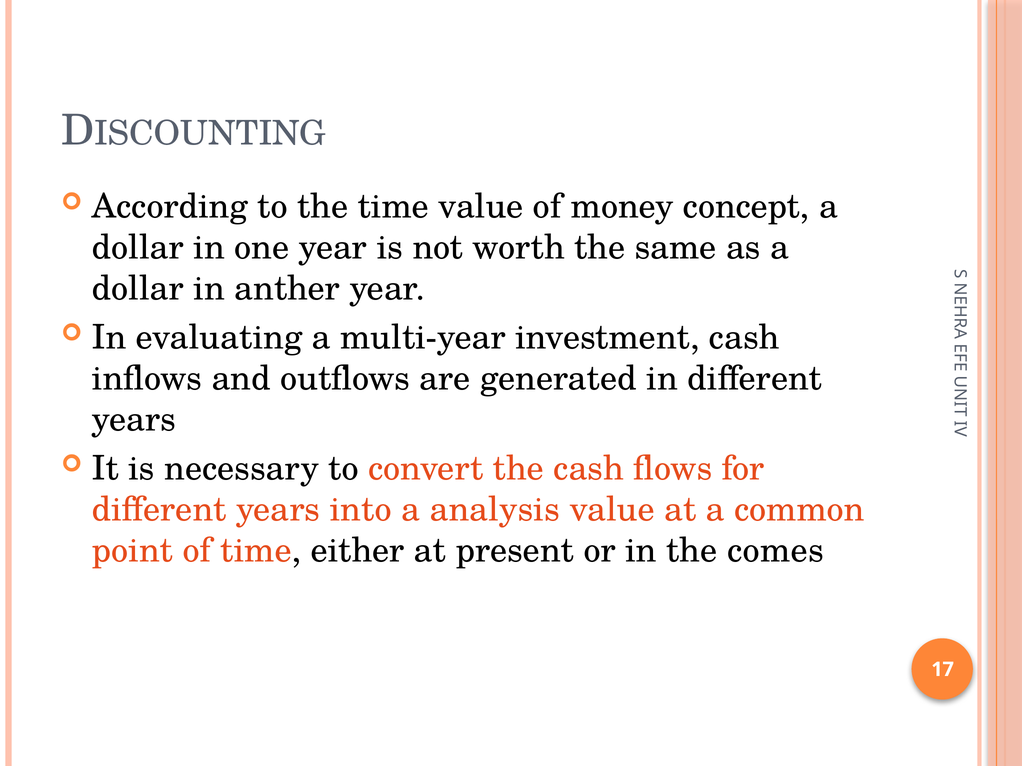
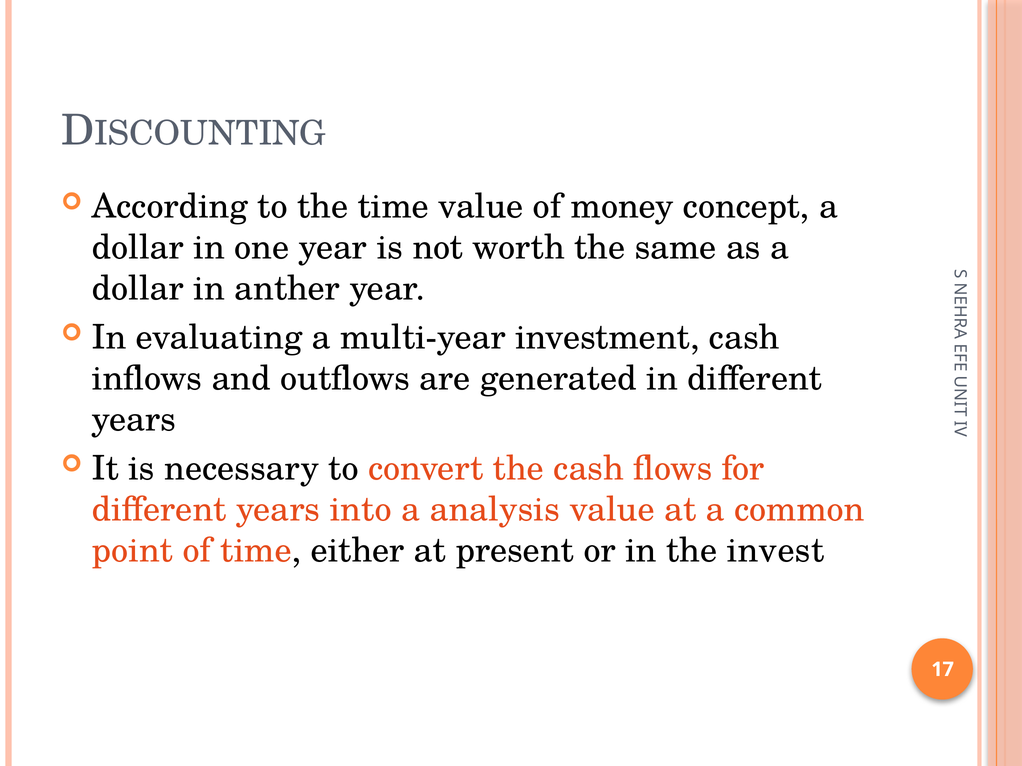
comes: comes -> invest
